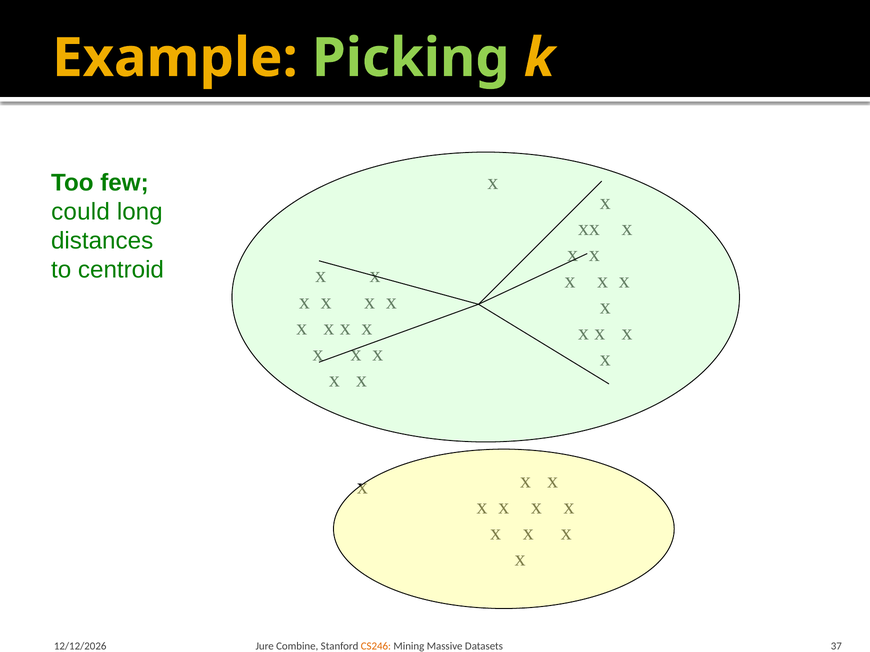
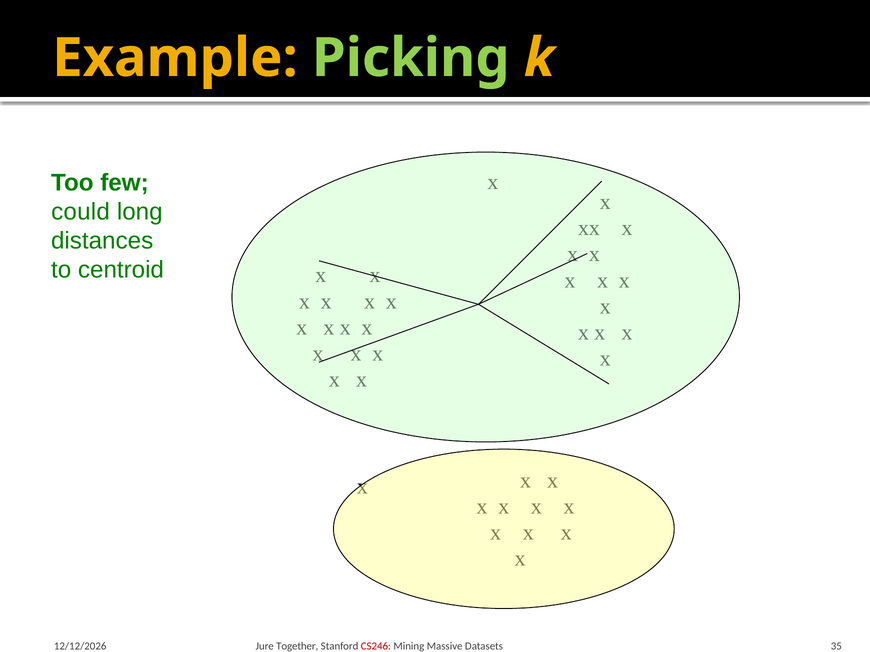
Combine: Combine -> Together
CS246 colour: orange -> red
37: 37 -> 35
